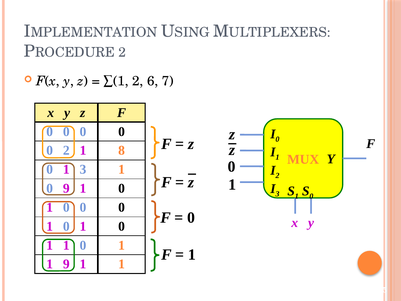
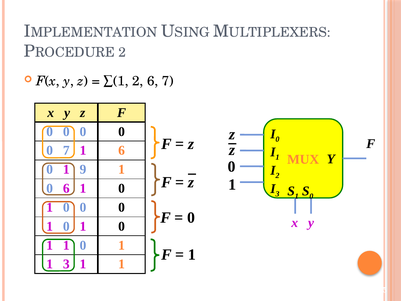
0 2: 2 -> 7
1 8: 8 -> 6
1 3: 3 -> 9
0 9: 9 -> 6
1 9: 9 -> 3
